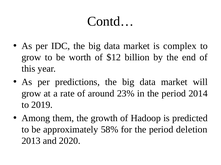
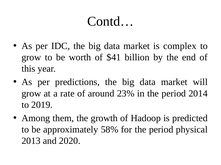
$12: $12 -> $41
deletion: deletion -> physical
